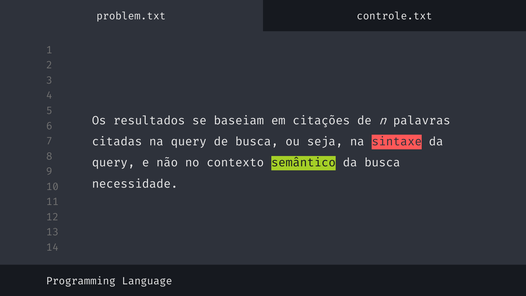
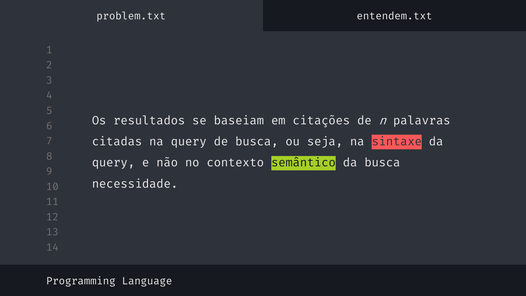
controle.txt: controle.txt -> entendem.txt
